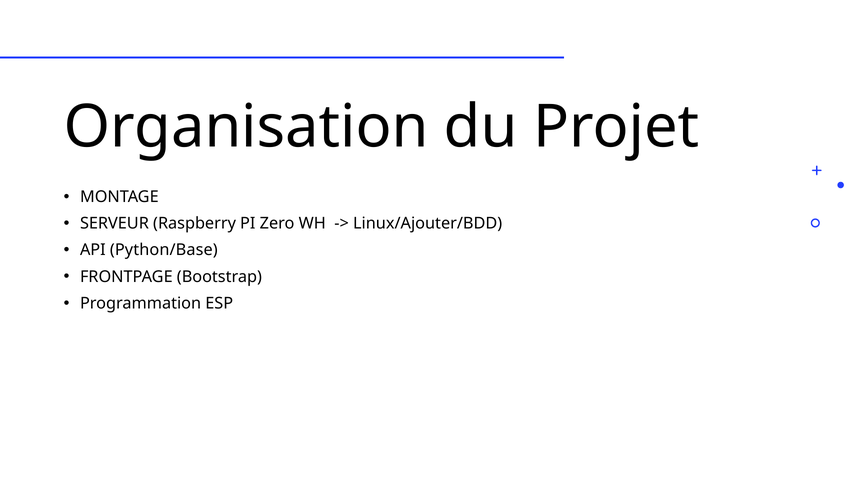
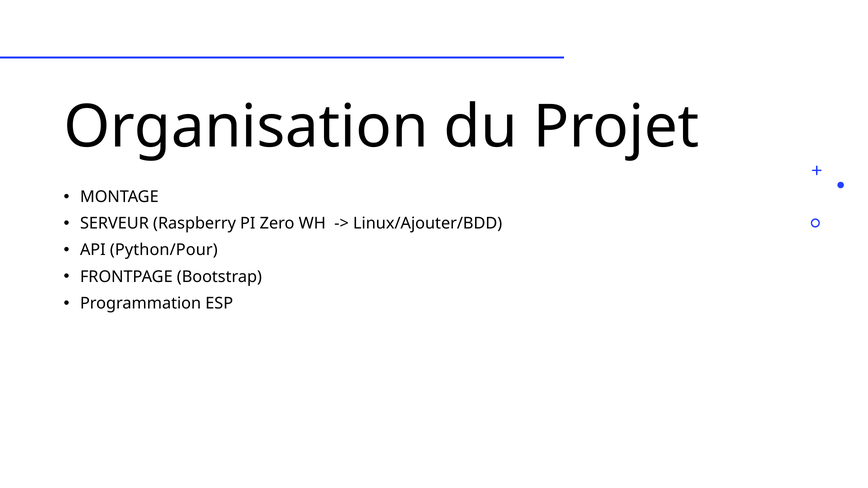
Python/Base: Python/Base -> Python/Pour
